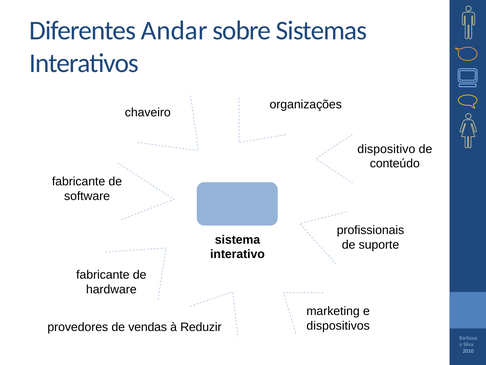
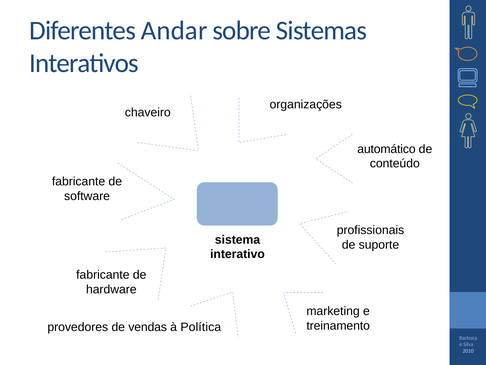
dispositivo: dispositivo -> automático
dispositivos: dispositivos -> treinamento
Reduzir: Reduzir -> Política
